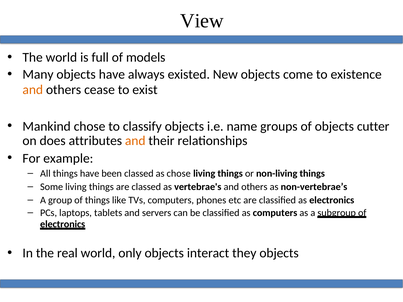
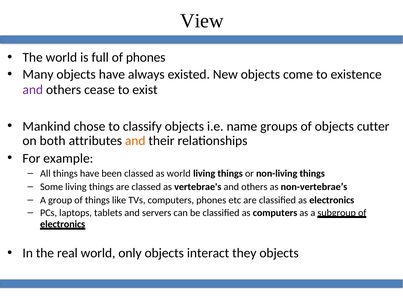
of models: models -> phones
and at (33, 90) colour: orange -> purple
does: does -> both
as chose: chose -> world
